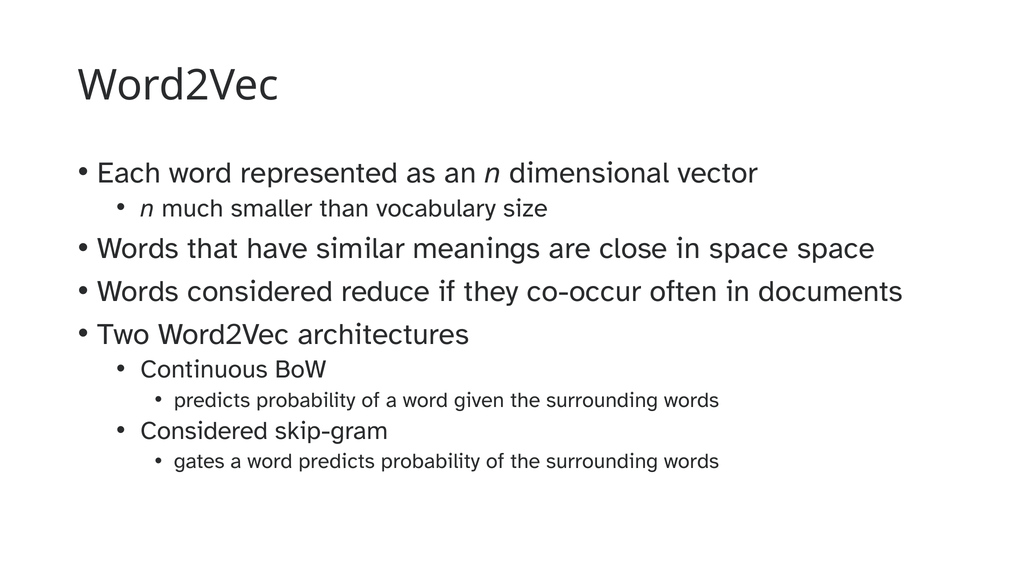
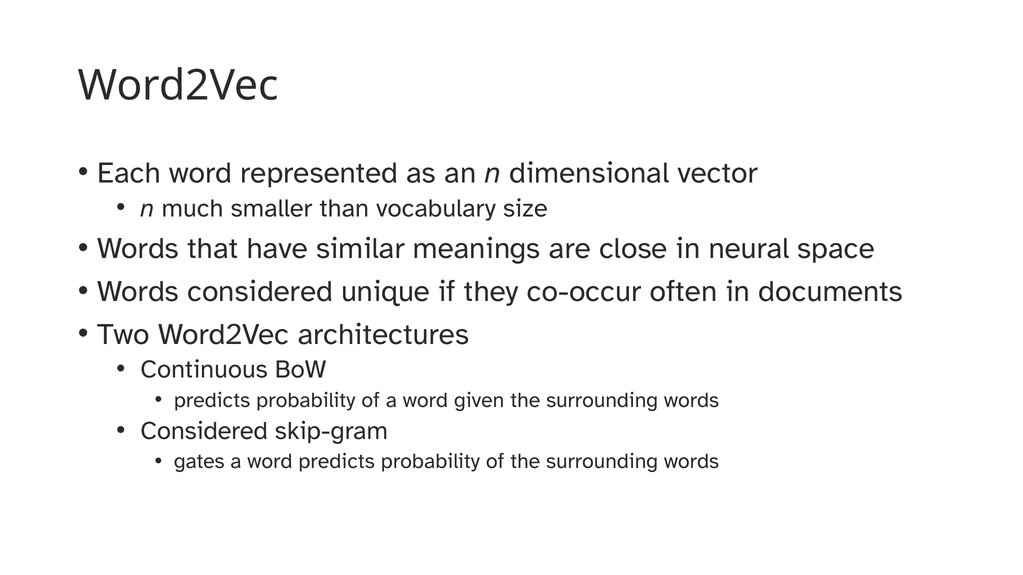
in space: space -> neural
reduce: reduce -> unique
